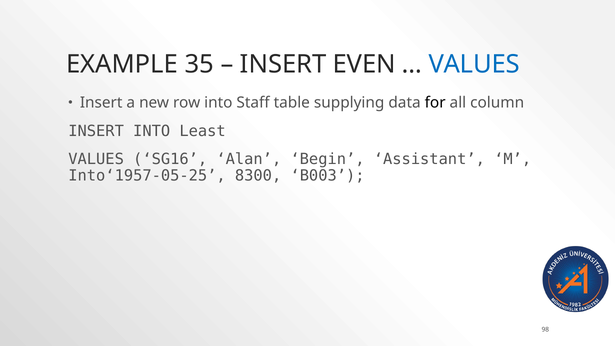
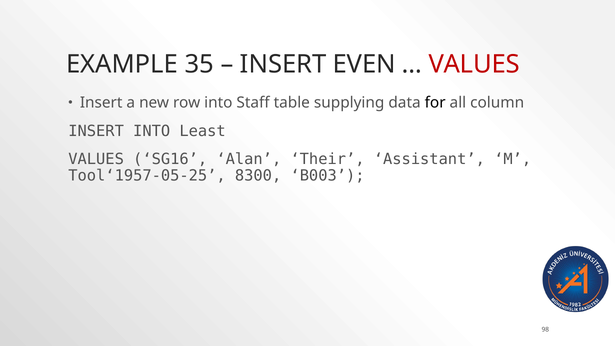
VALUES at (474, 64) colour: blue -> red
Begin: Begin -> Their
Into‘1957-05-25: Into‘1957-05-25 -> Tool‘1957-05-25
